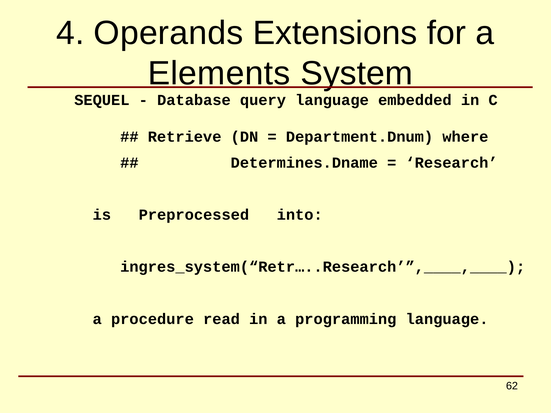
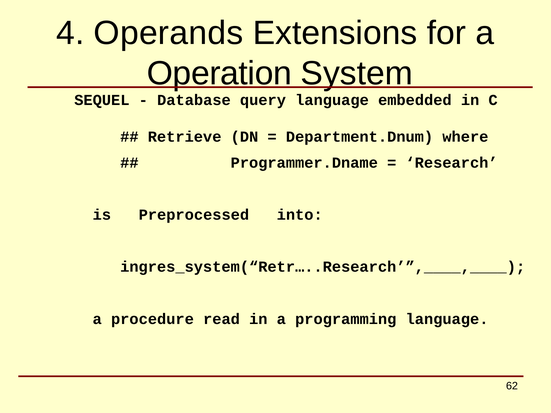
Elements: Elements -> Operation
Determines.Dname: Determines.Dname -> Programmer.Dname
